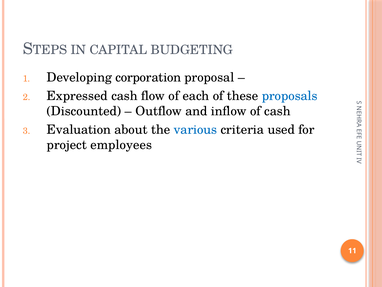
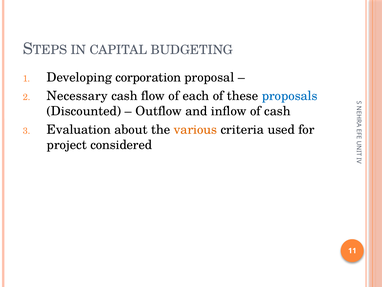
Expressed: Expressed -> Necessary
various colour: blue -> orange
employees: employees -> considered
